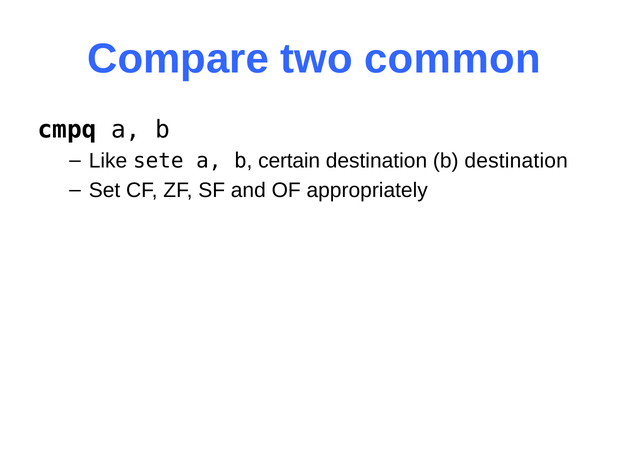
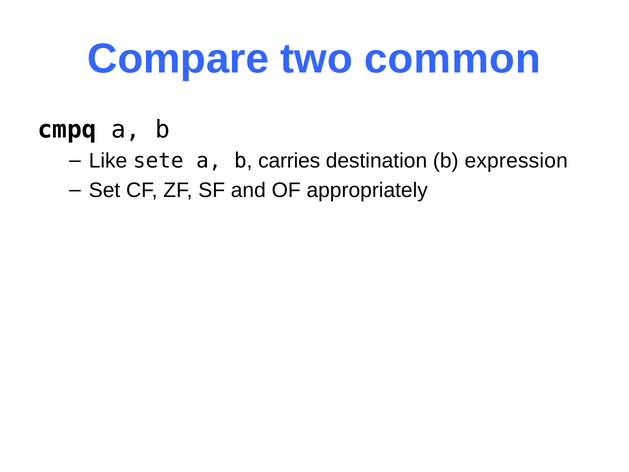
certain: certain -> carries
b destination: destination -> expression
